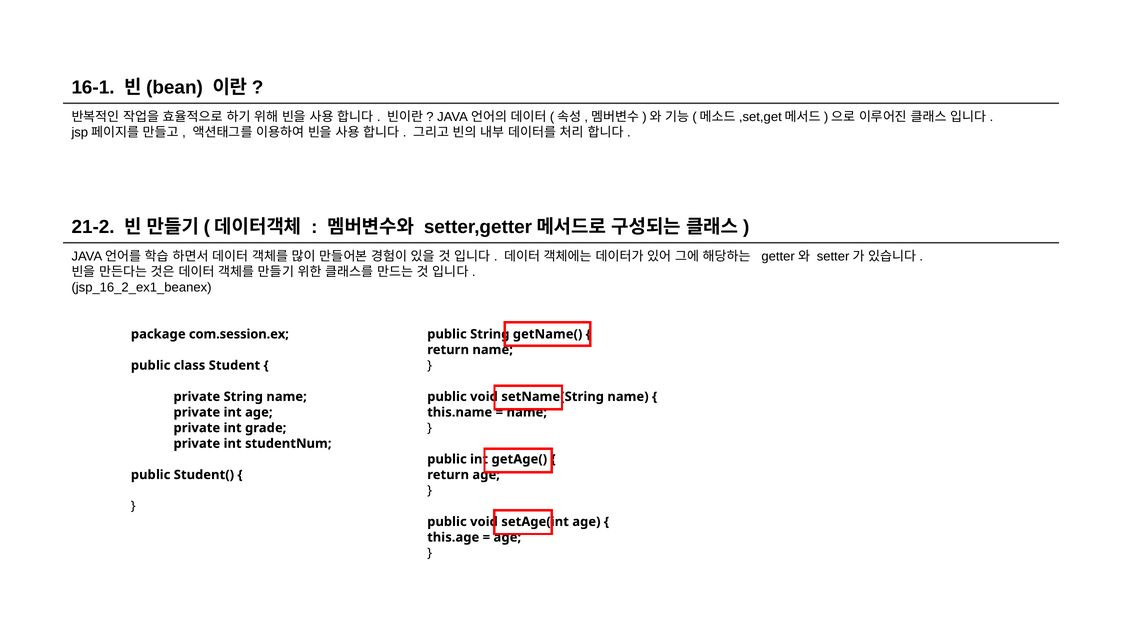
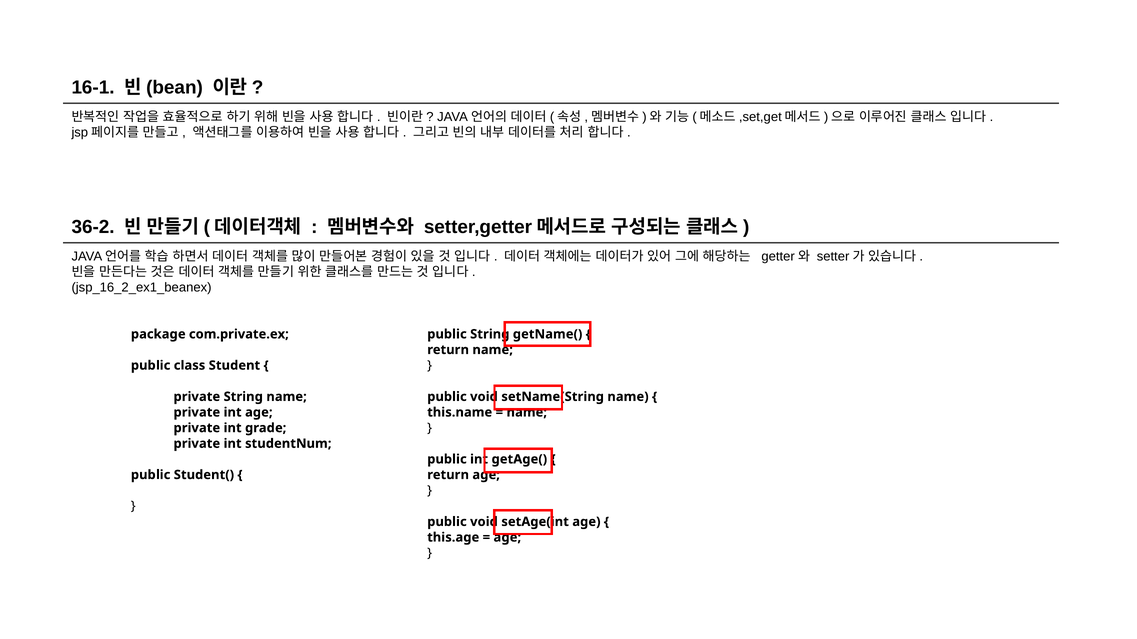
21-2: 21-2 -> 36-2
com.session.ex: com.session.ex -> com.private.ex
